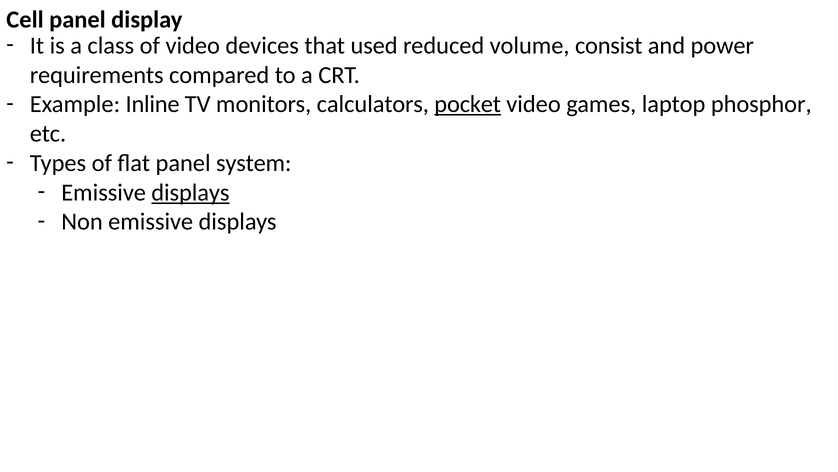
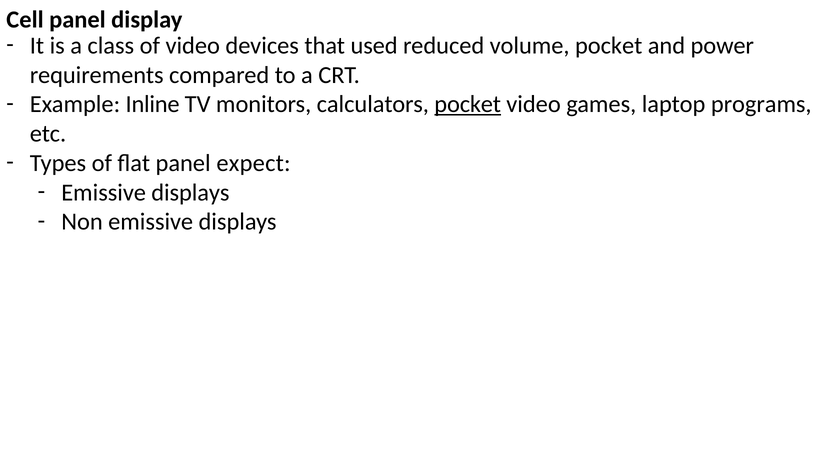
volume consist: consist -> pocket
phosphor: phosphor -> programs
system: system -> expect
displays at (190, 192) underline: present -> none
